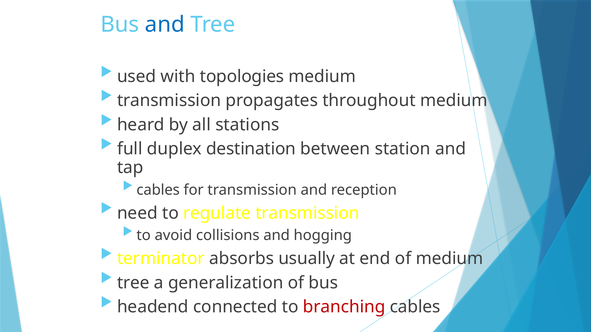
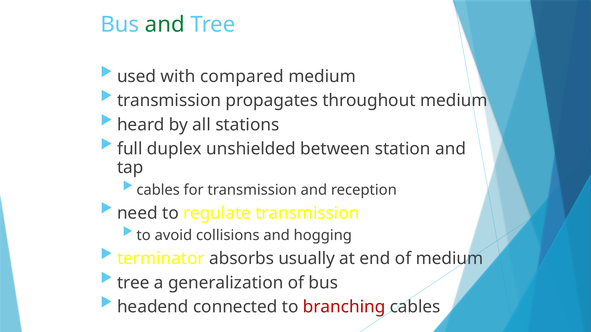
and at (165, 24) colour: blue -> green
topologies: topologies -> compared
destination: destination -> unshielded
